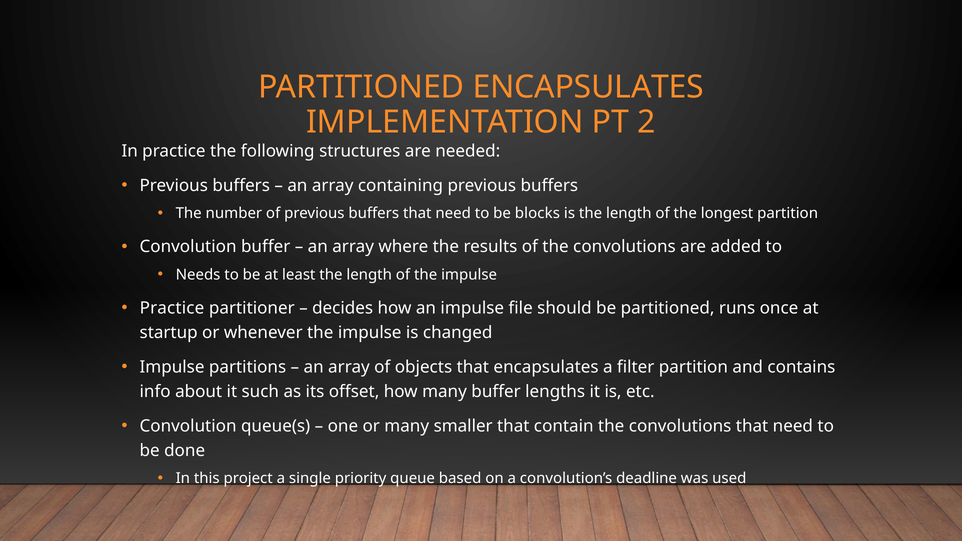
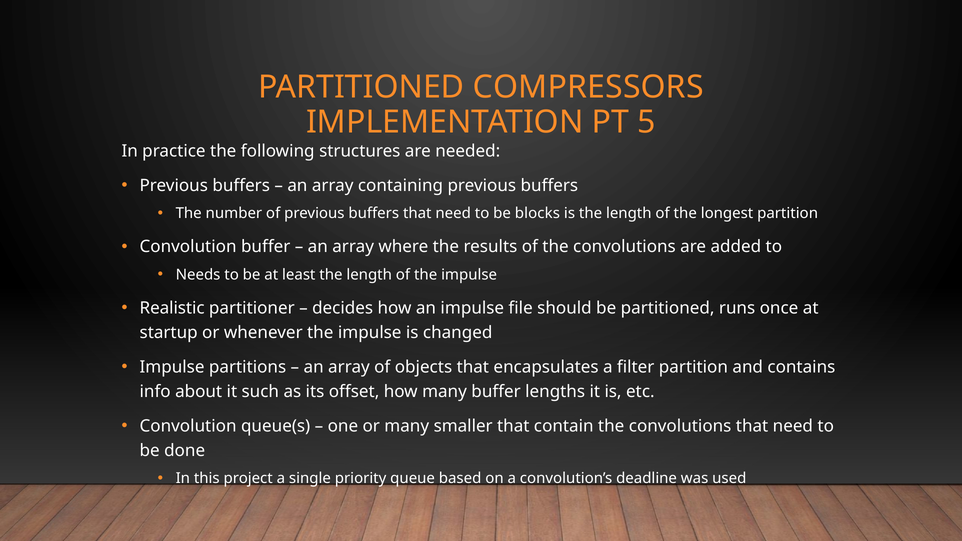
PARTITIONED ENCAPSULATES: ENCAPSULATES -> COMPRESSORS
2: 2 -> 5
Practice at (172, 308): Practice -> Realistic
